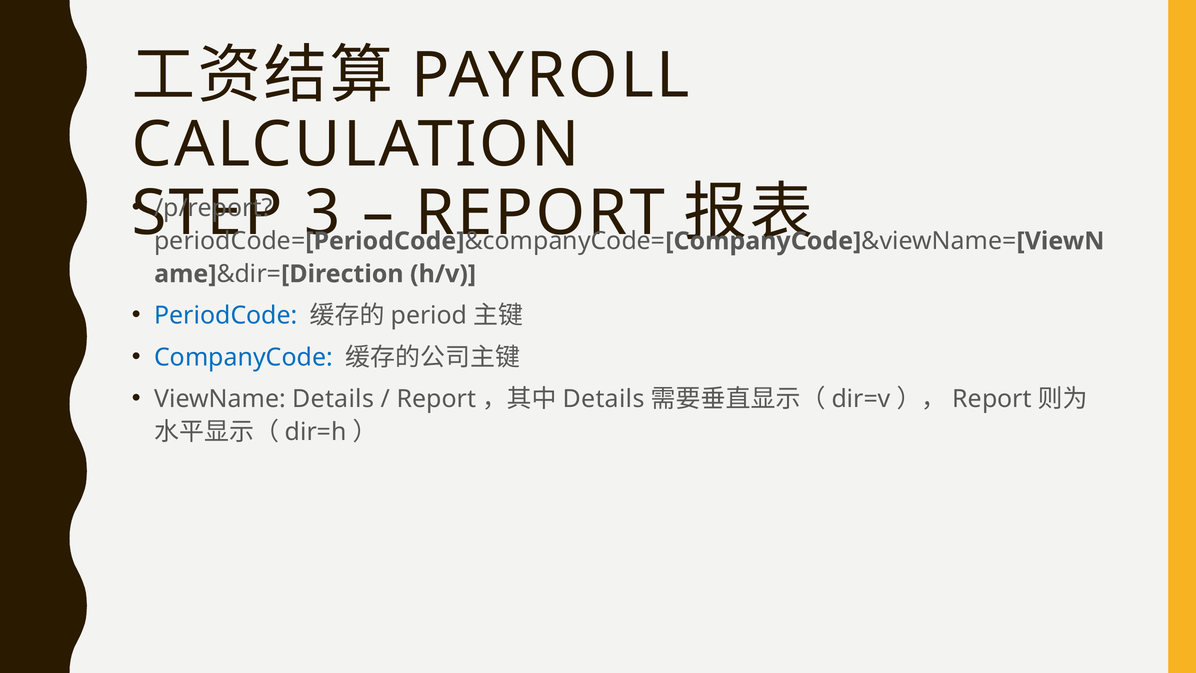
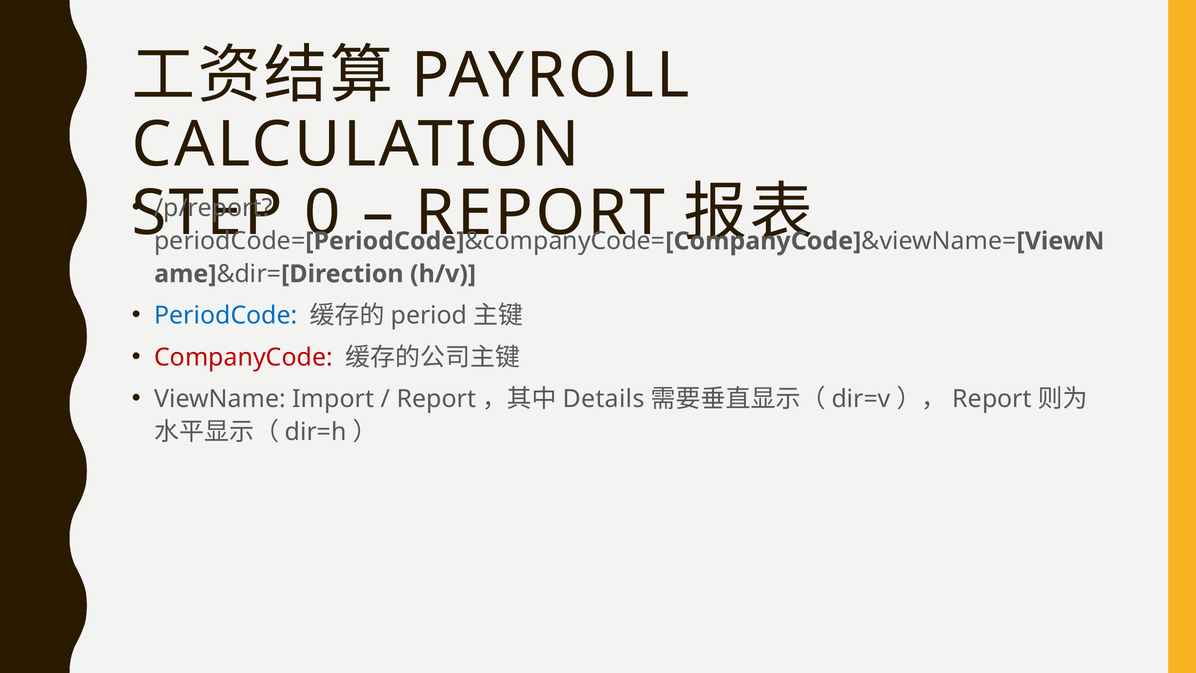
3: 3 -> 0
CompanyCode at (243, 357) colour: blue -> red
ViewName Details: Details -> Import
